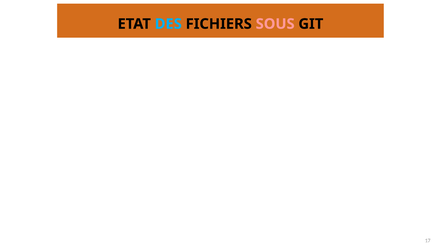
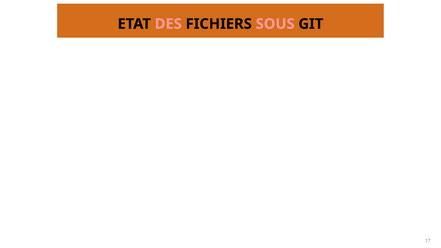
DES colour: light blue -> pink
